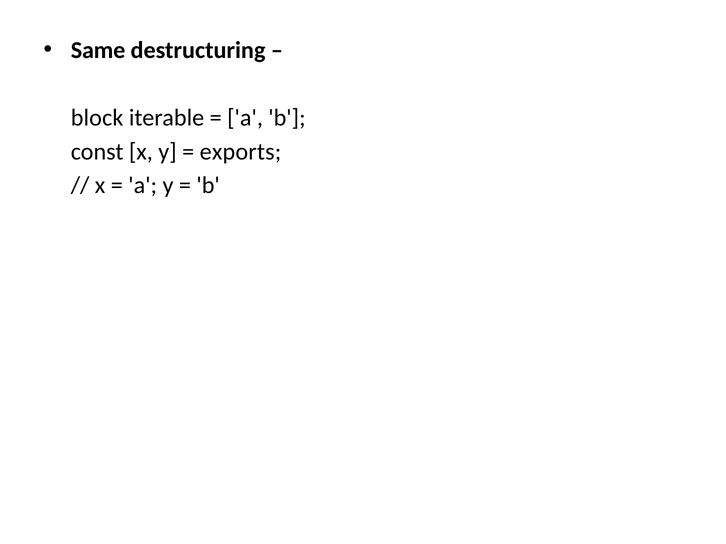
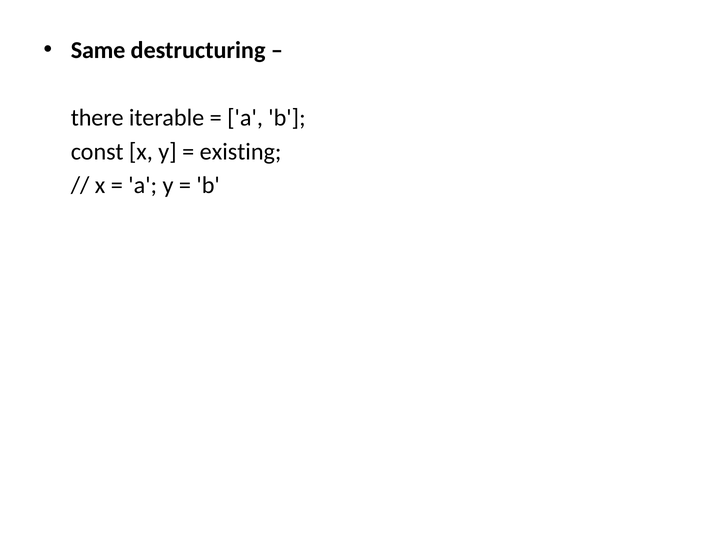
block: block -> there
exports: exports -> existing
